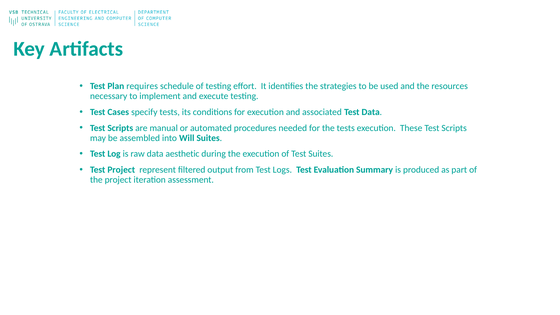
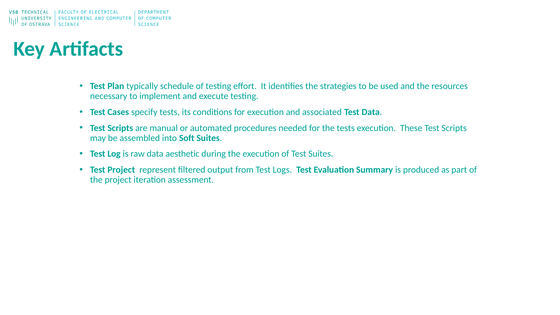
requires: requires -> typically
Will: Will -> Soft
